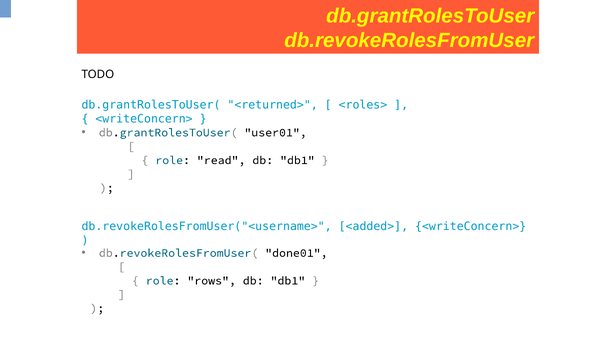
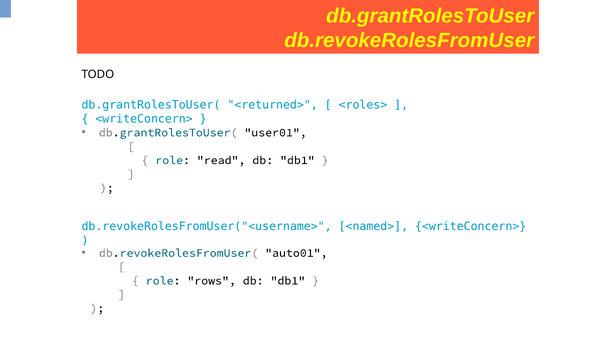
<added>: <added> -> <named>
done01: done01 -> auto01
